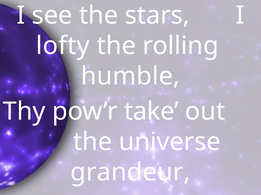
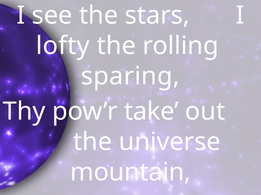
humble: humble -> sparing
grandeur: grandeur -> mountain
